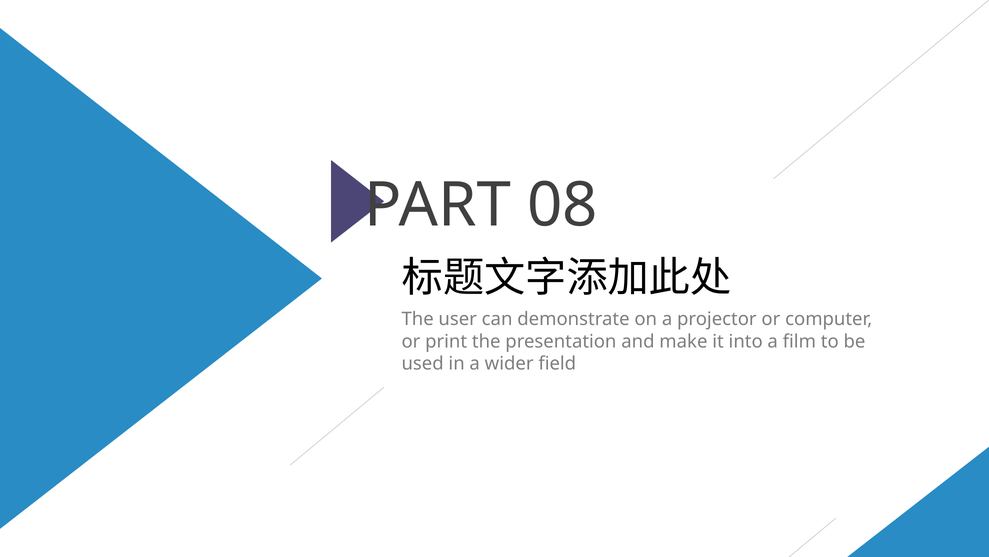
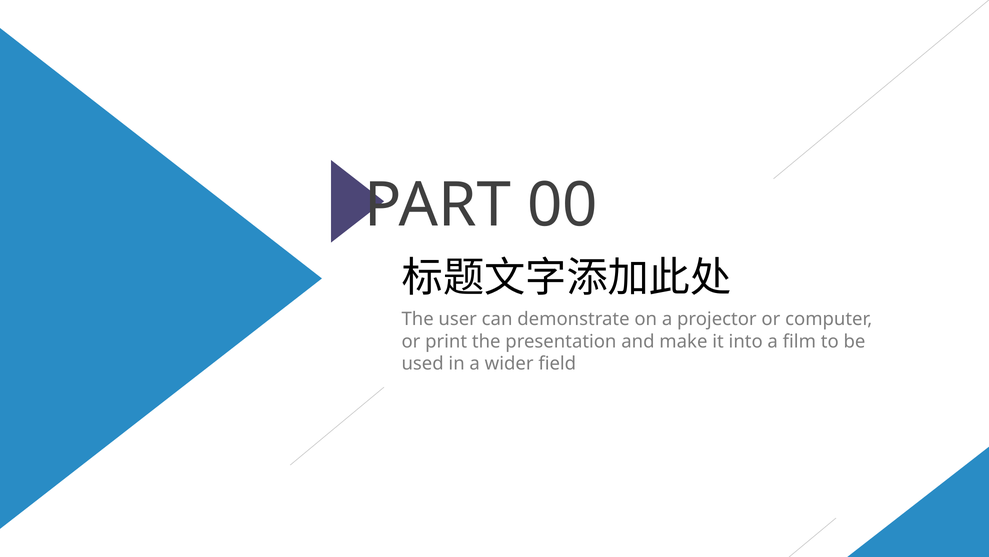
08: 08 -> 00
